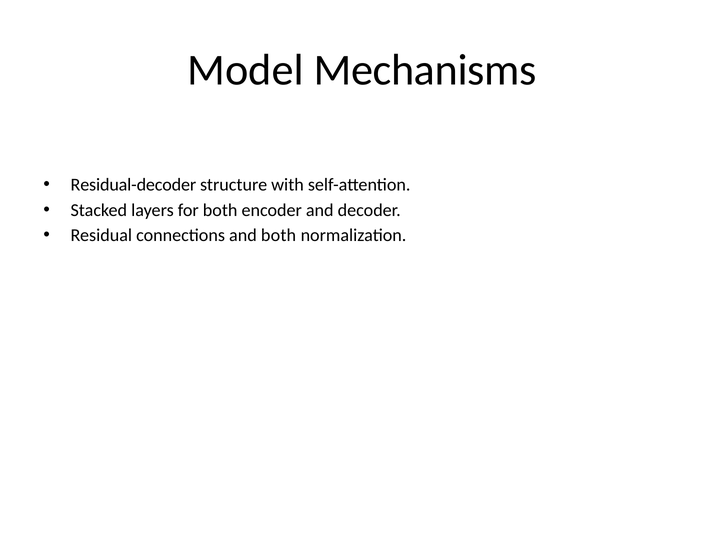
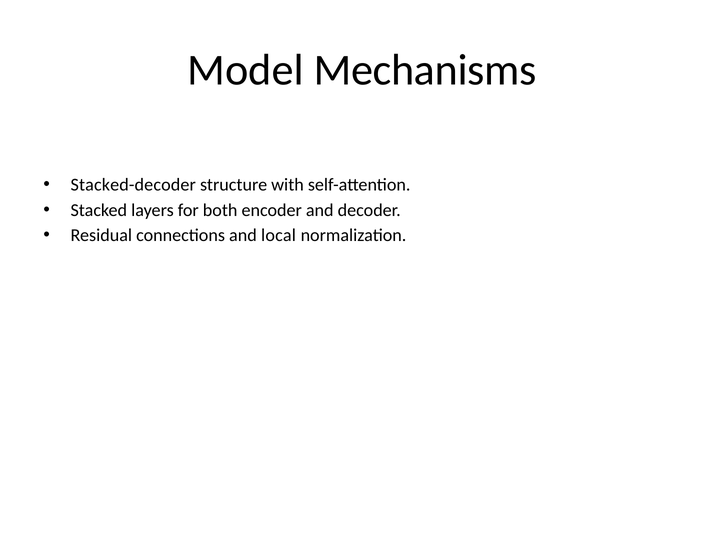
Residual-decoder: Residual-decoder -> Stacked-decoder
and both: both -> local
